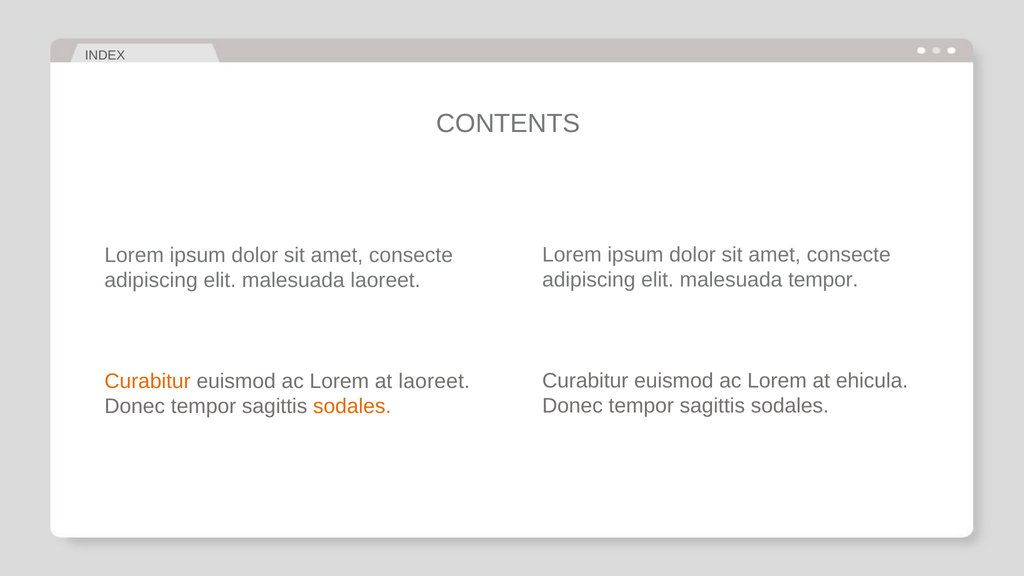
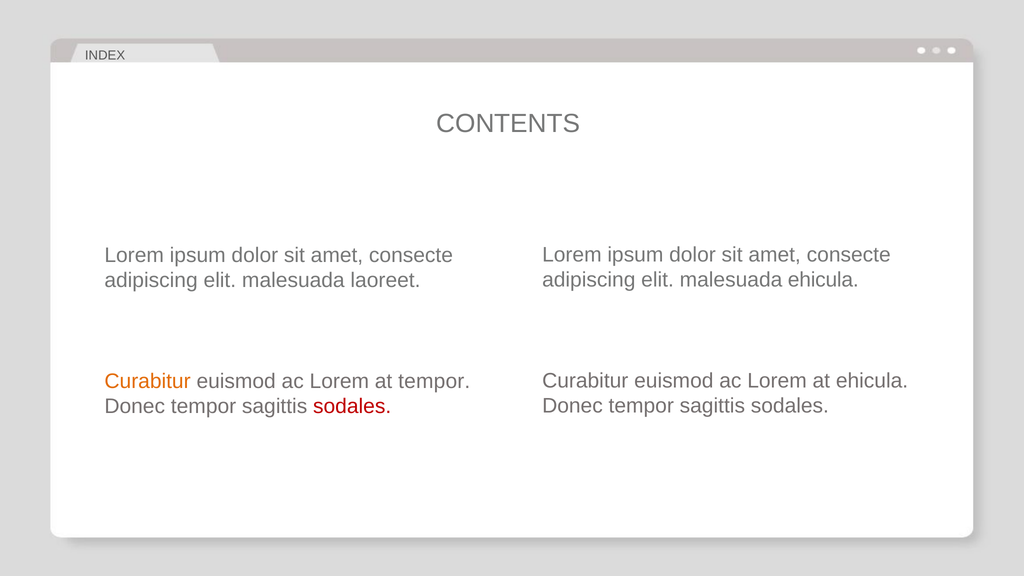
malesuada tempor: tempor -> ehicula
at laoreet: laoreet -> tempor
sodales at (352, 407) colour: orange -> red
